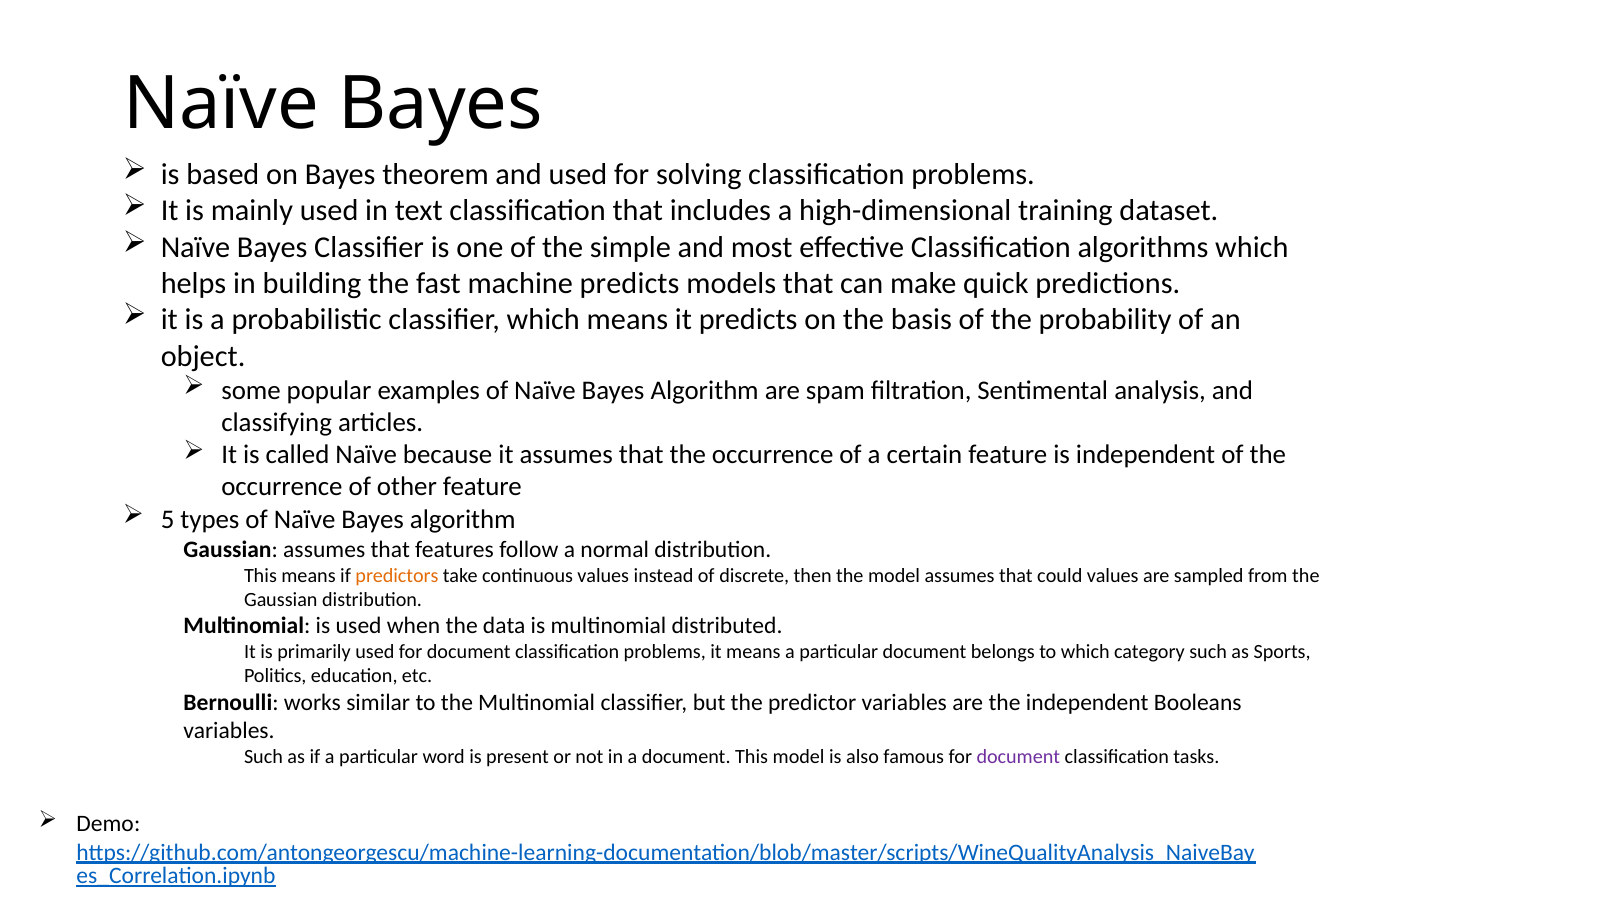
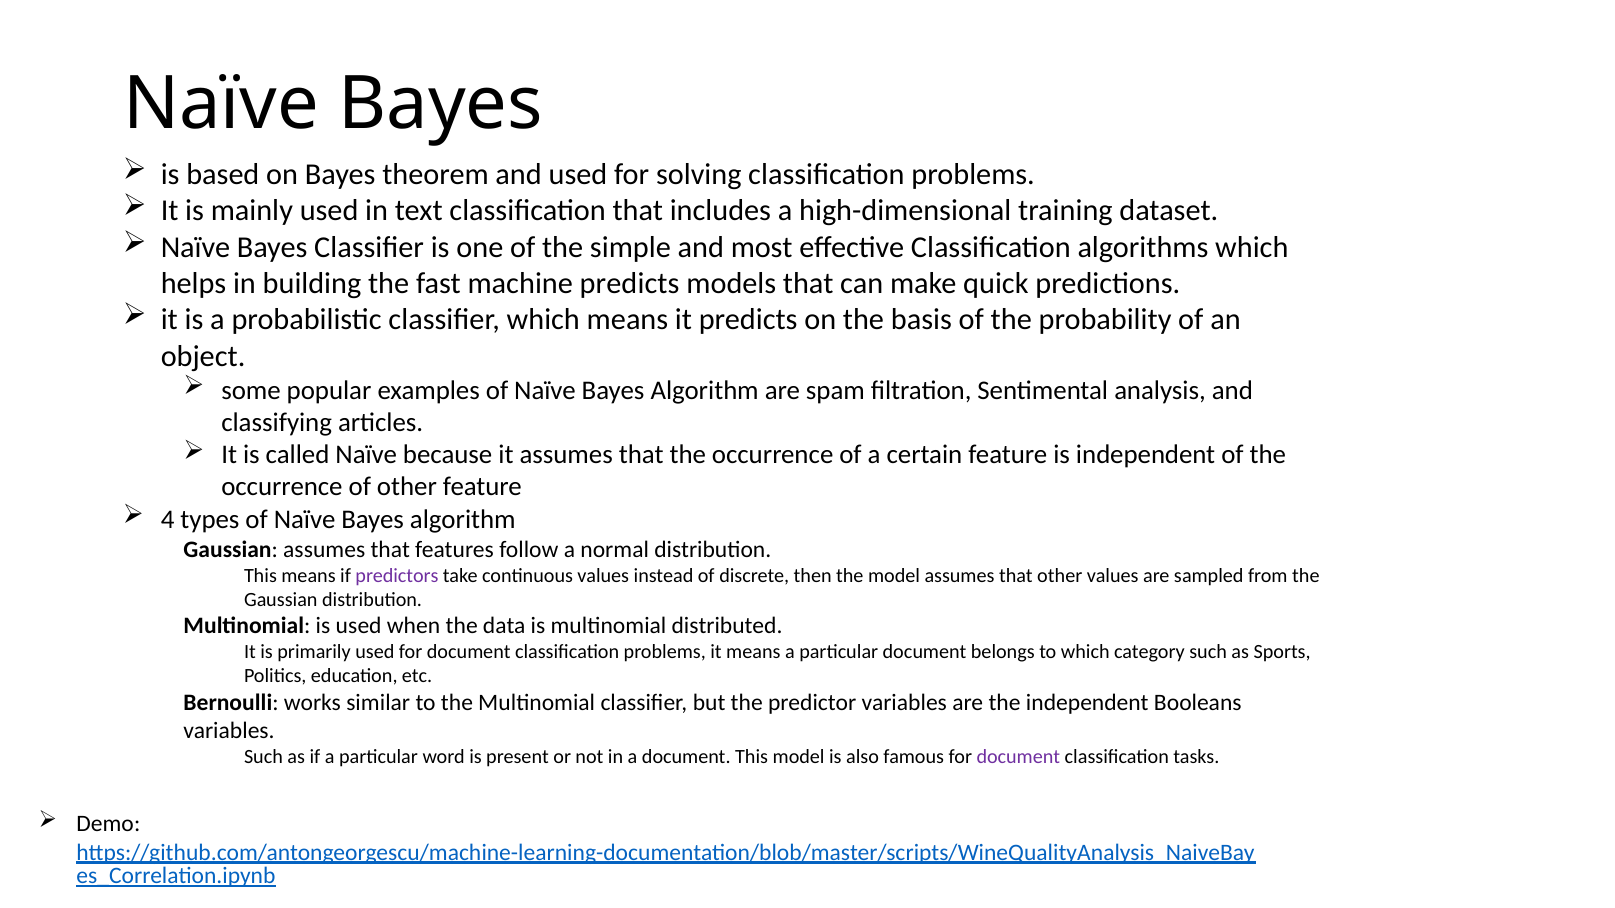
5: 5 -> 4
predictors colour: orange -> purple
that could: could -> other
